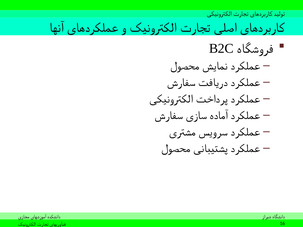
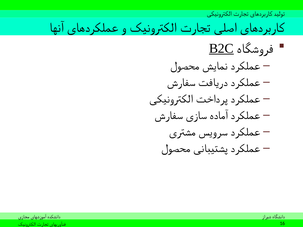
B2C underline: none -> present
